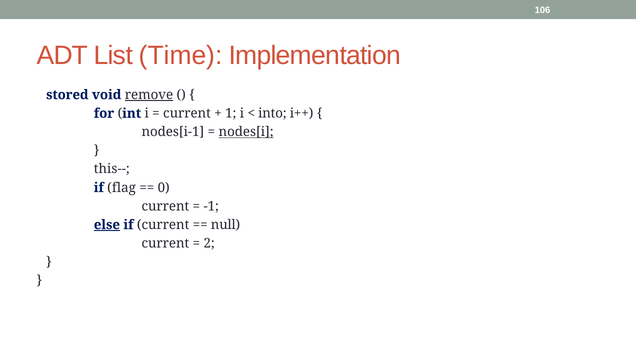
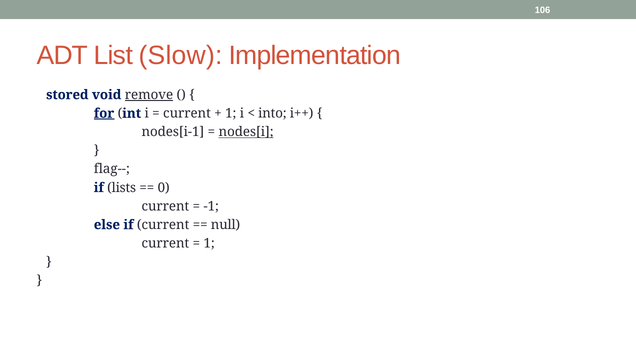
Time: Time -> Slow
for underline: none -> present
this--: this-- -> flag--
flag: flag -> lists
else underline: present -> none
2 at (209, 243): 2 -> 1
